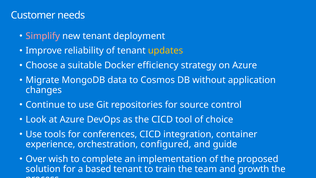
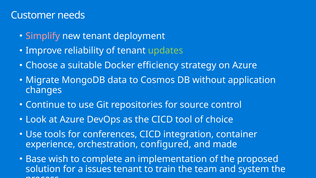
updates colour: yellow -> light green
guide: guide -> made
Over: Over -> Base
based: based -> issues
growth: growth -> system
